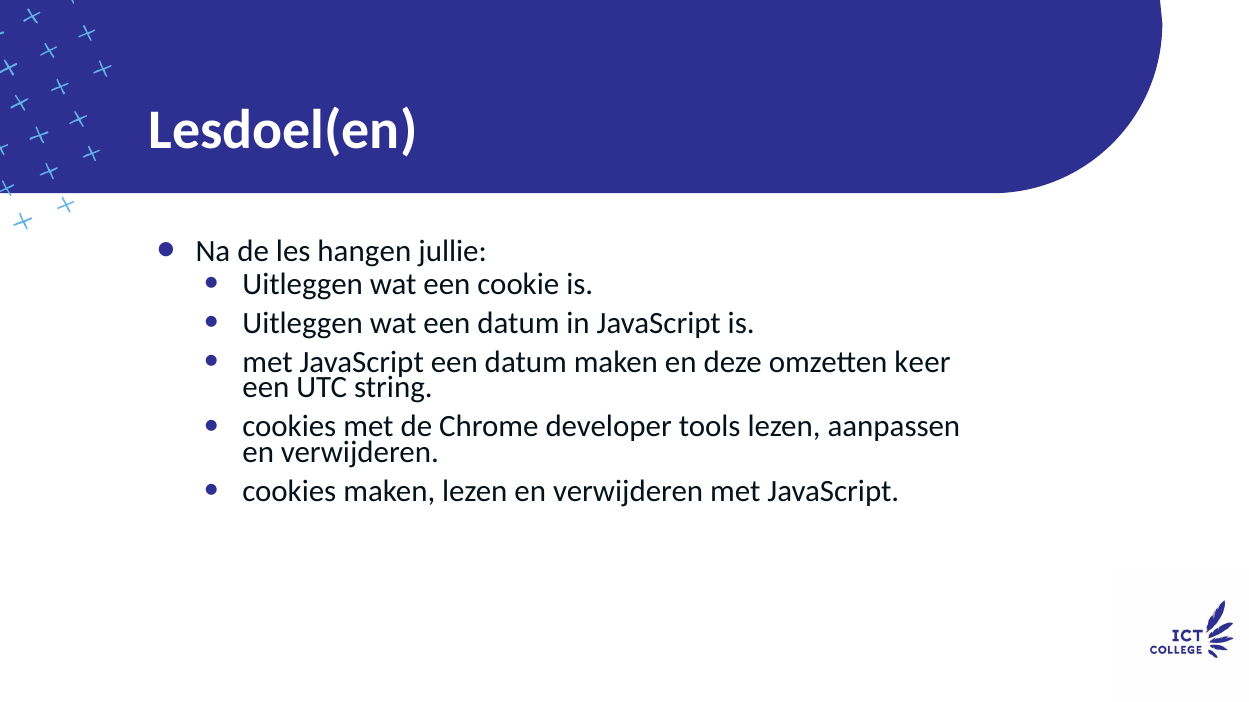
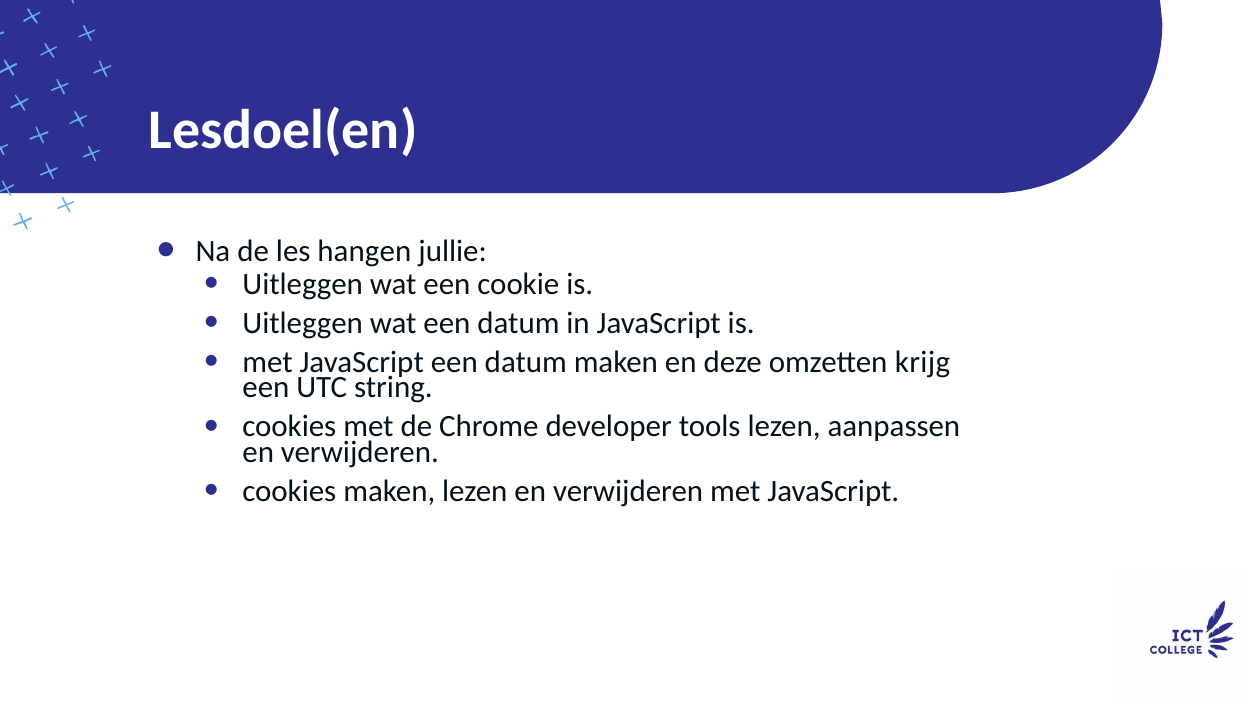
keer: keer -> krijg
